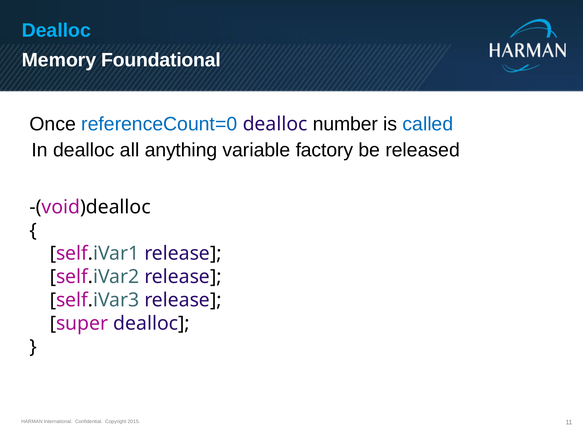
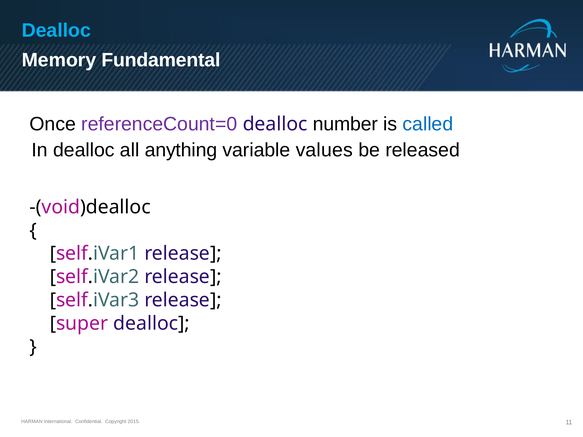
Foundational: Foundational -> Fundamental
referenceCount=0 colour: blue -> purple
factory: factory -> values
